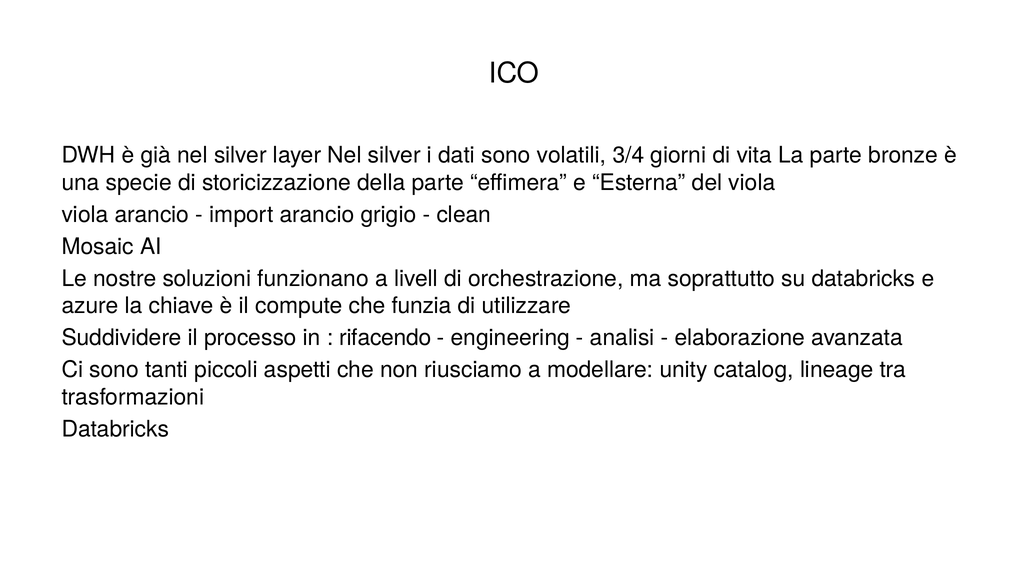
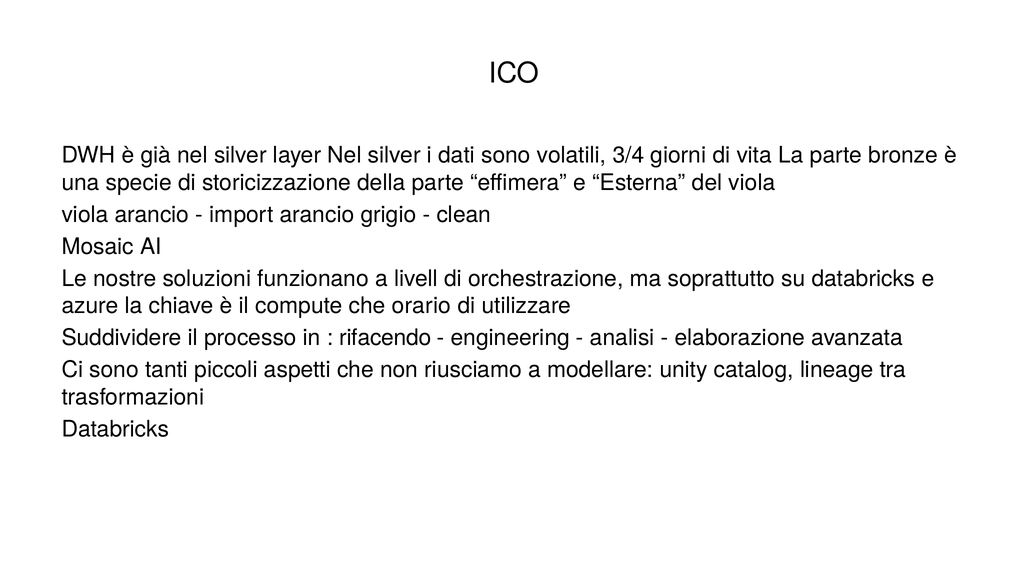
funzia: funzia -> orario
